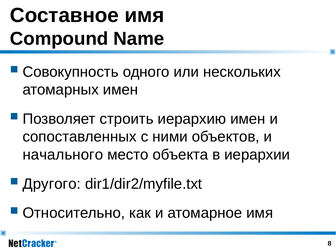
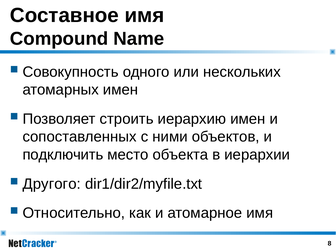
начального: начального -> подключить
